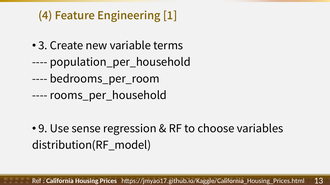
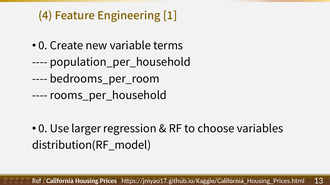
3 at (43, 46): 3 -> 0
9 at (43, 129): 9 -> 0
sense: sense -> larger
